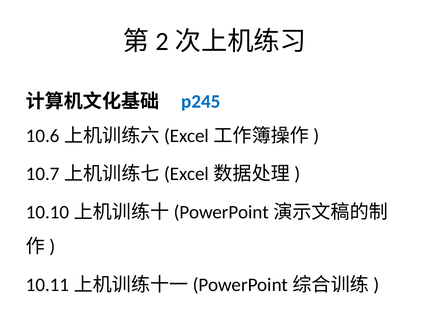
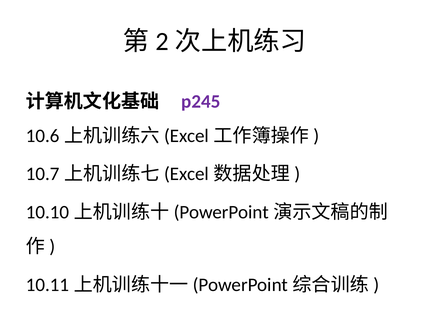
p245 colour: blue -> purple
